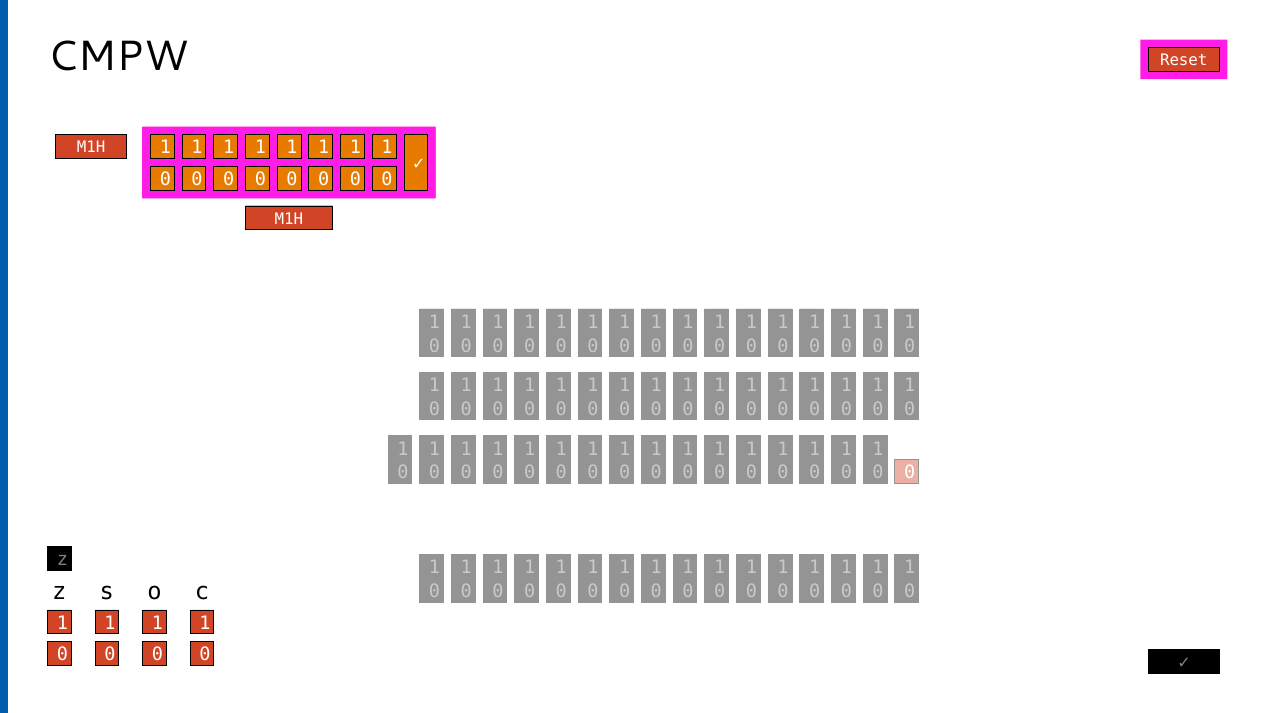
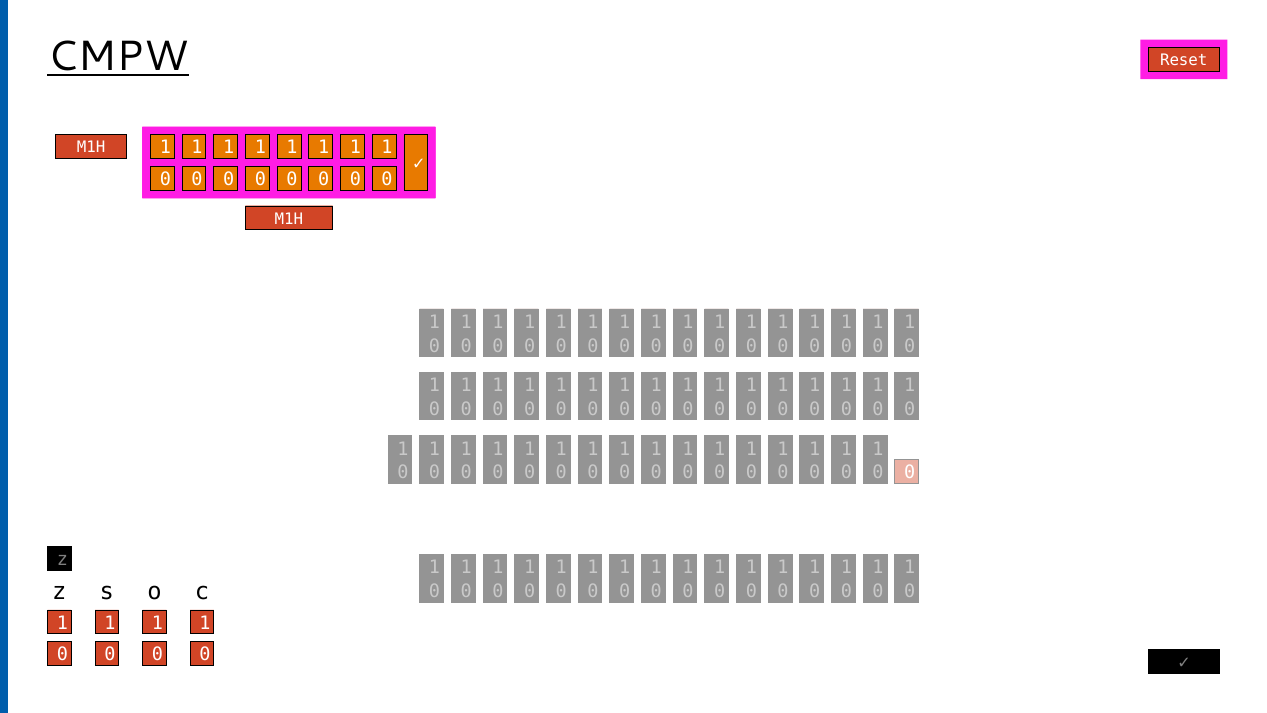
CMPW underline: none -> present
